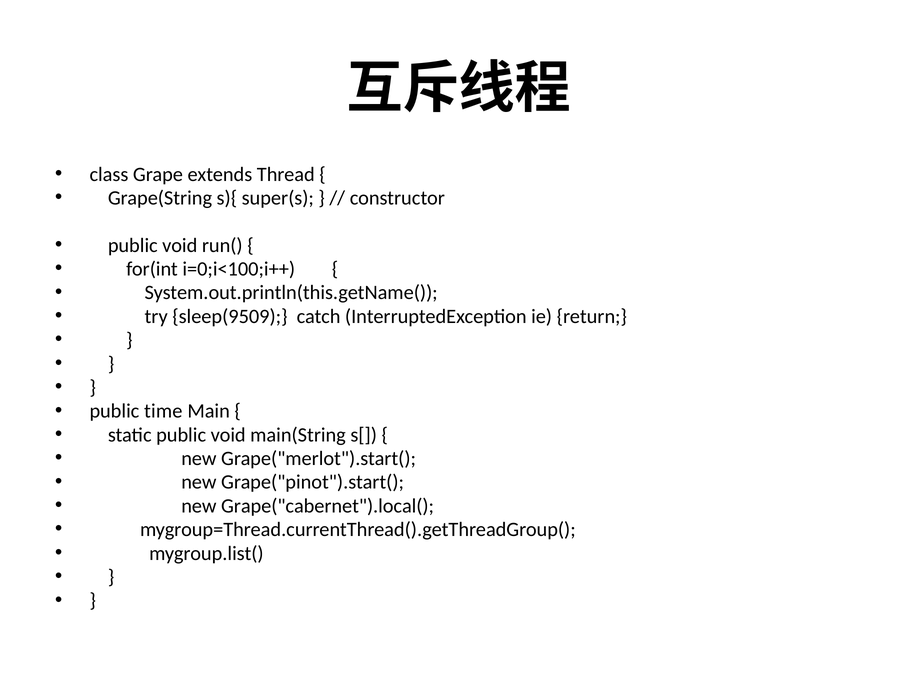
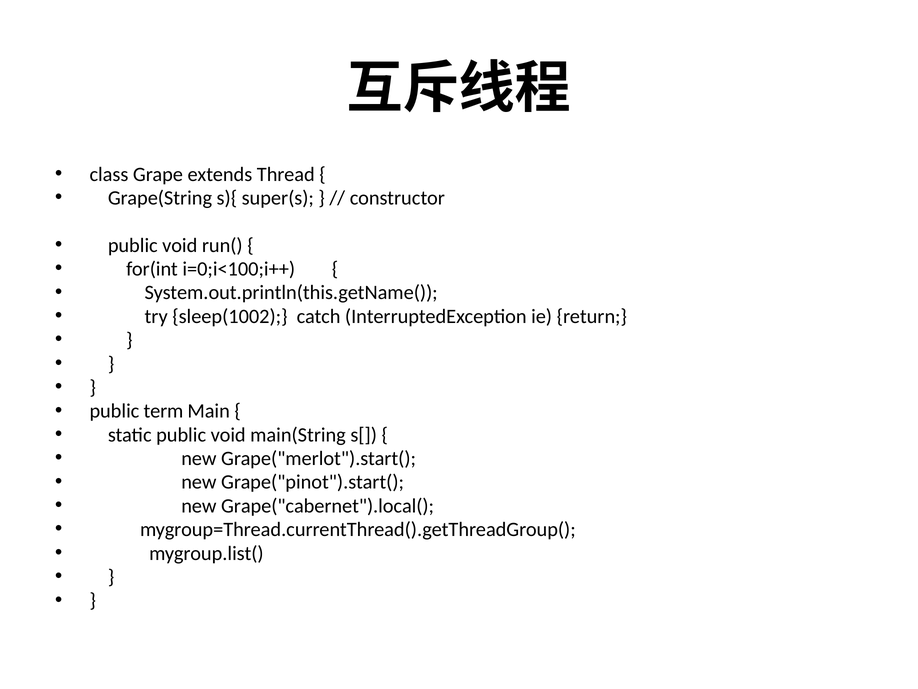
sleep(9509: sleep(9509 -> sleep(1002
time: time -> term
